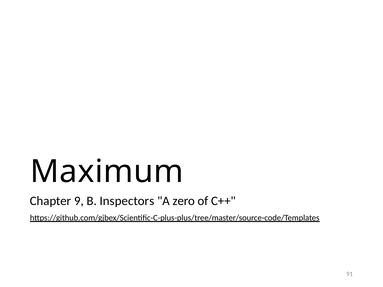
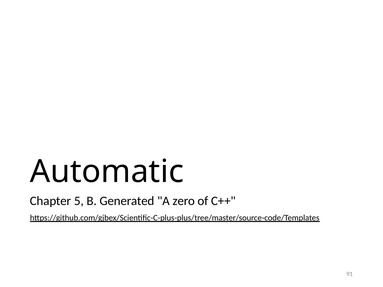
Maximum: Maximum -> Automatic
9: 9 -> 5
Inspectors: Inspectors -> Generated
